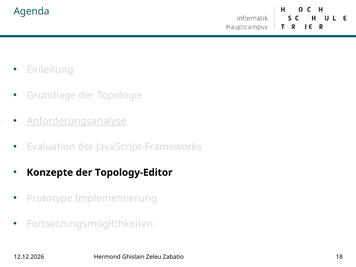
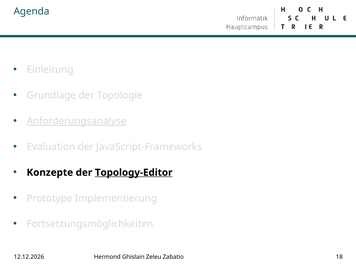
Topology-Editor underline: none -> present
